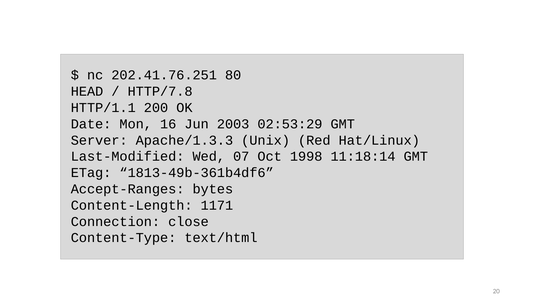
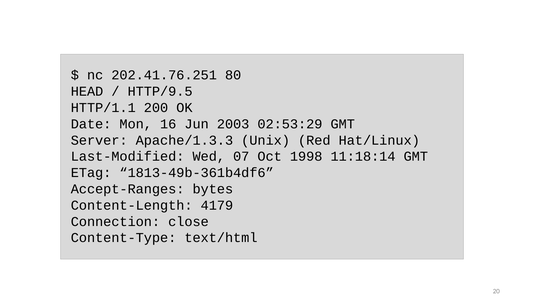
HTTP/7.8: HTTP/7.8 -> HTTP/9.5
1171: 1171 -> 4179
